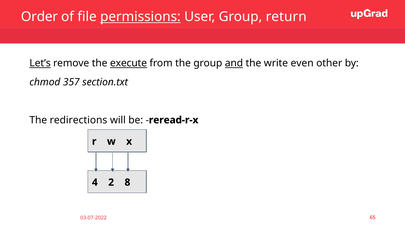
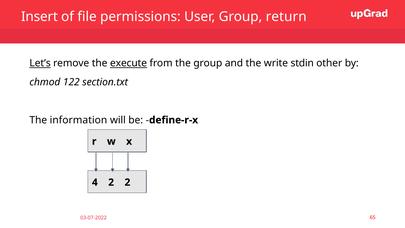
Order: Order -> Insert
permissions underline: present -> none
and underline: present -> none
even: even -> stdin
357: 357 -> 122
redirections: redirections -> information
reread-r-x: reread-r-x -> define-r-x
2 8: 8 -> 2
